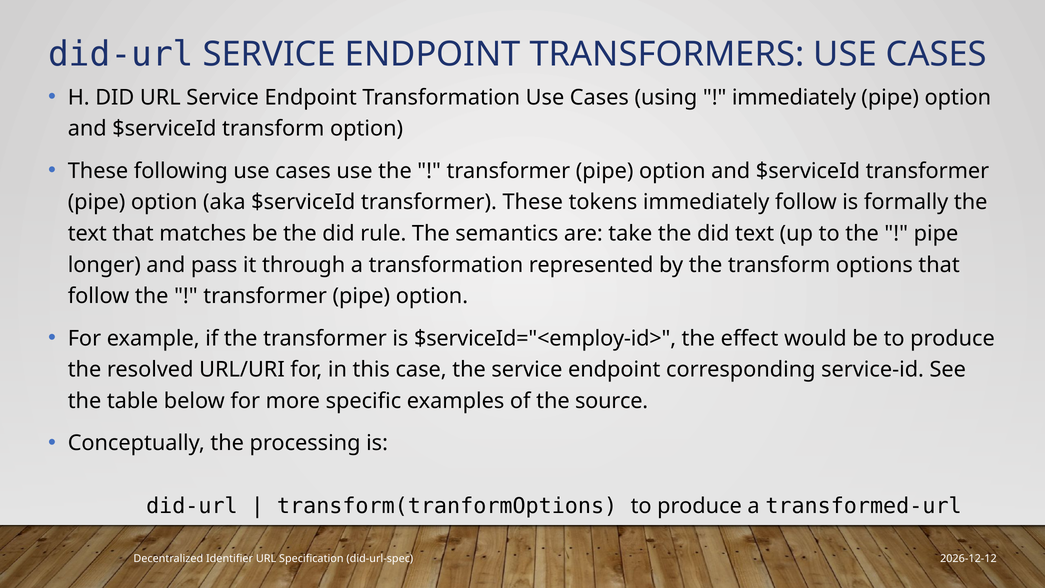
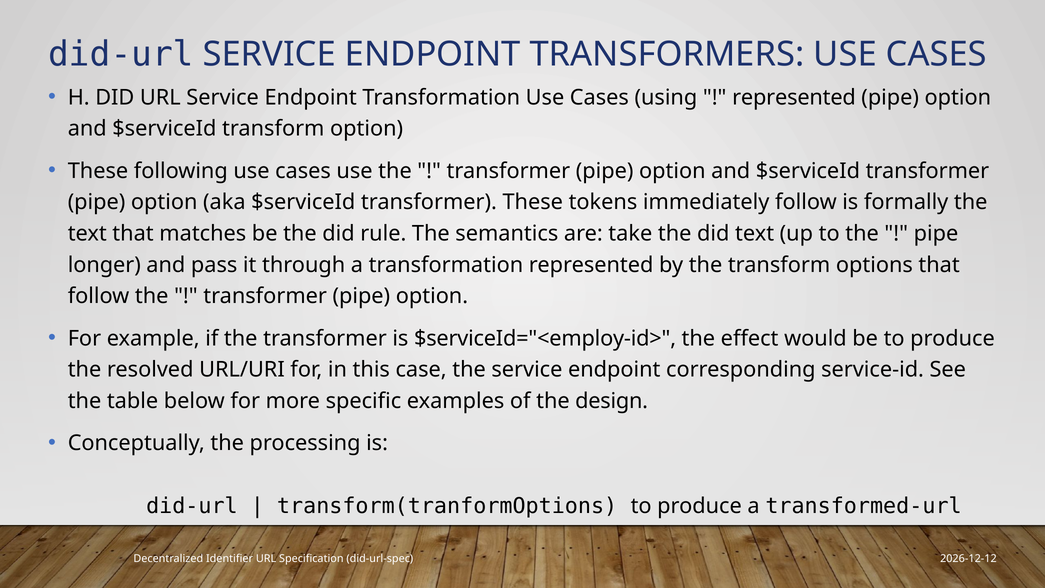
immediately at (794, 97): immediately -> represented
source: source -> design
